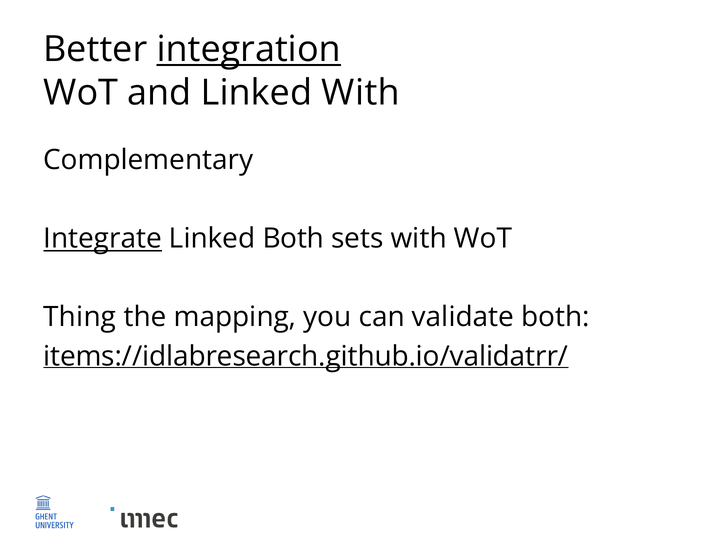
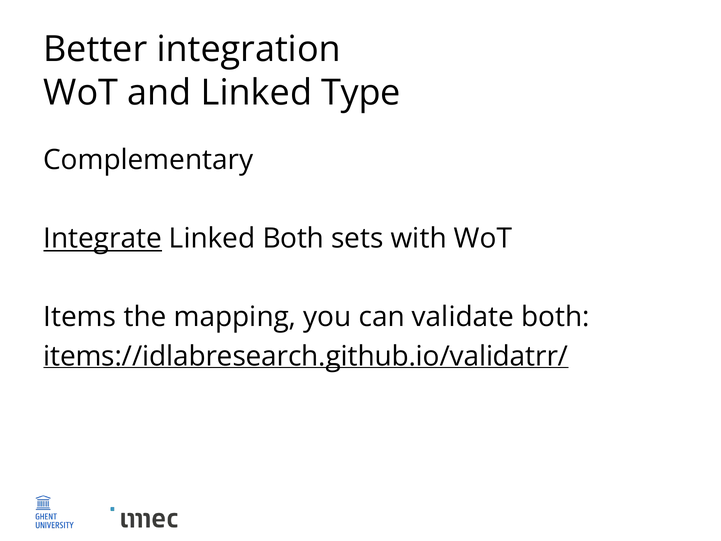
integration underline: present -> none
Linked With: With -> Type
Thing: Thing -> Items
